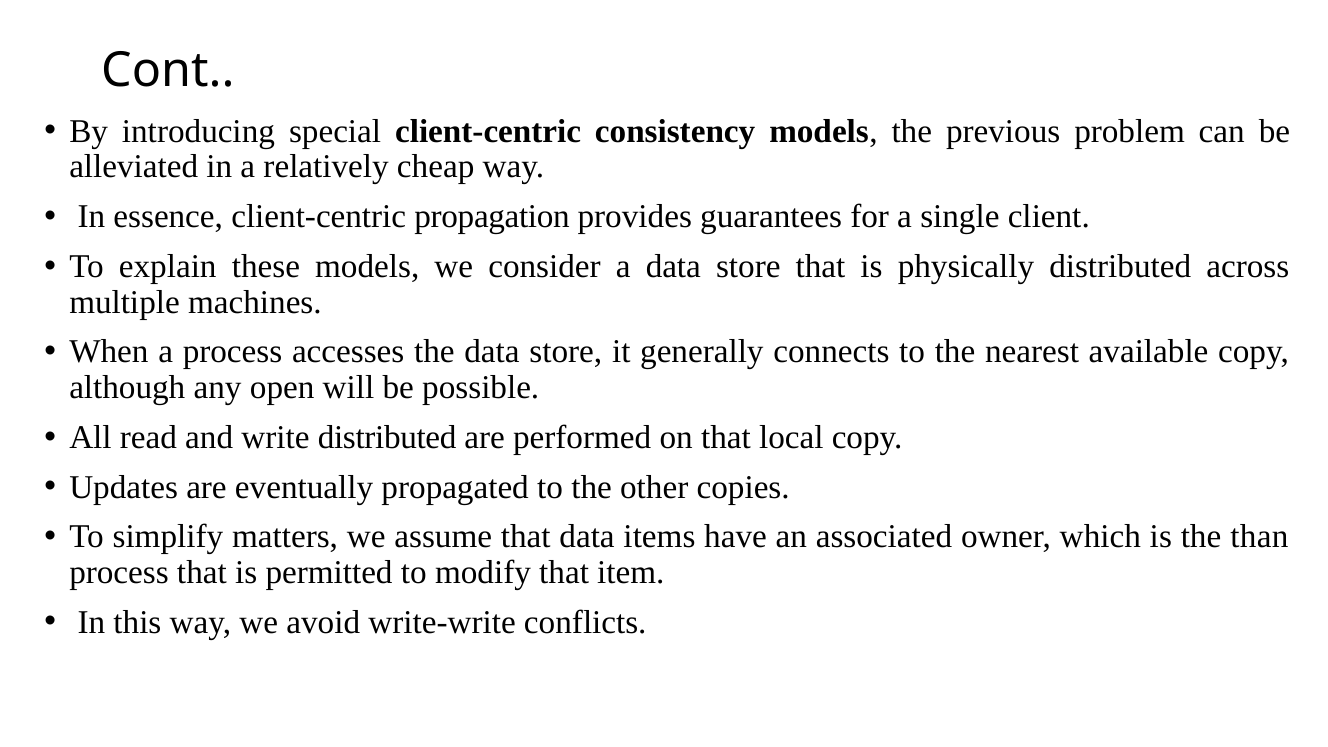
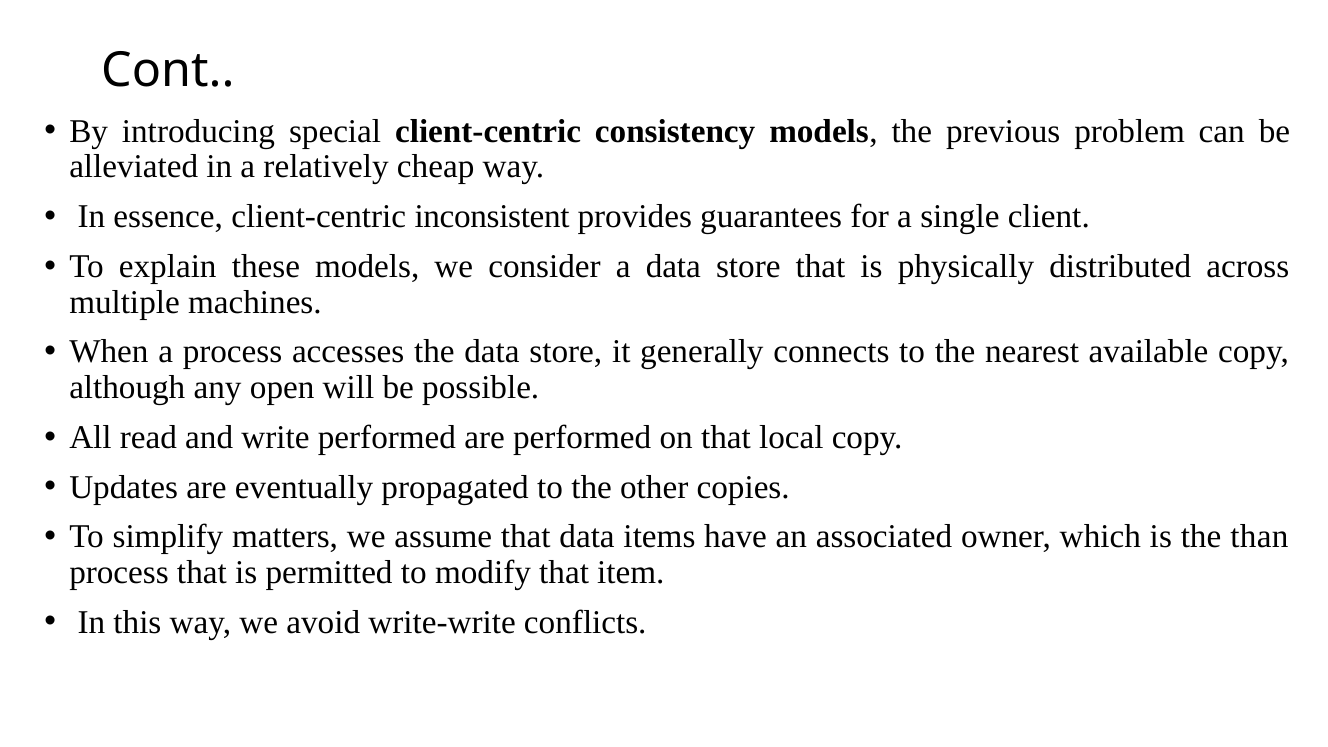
propagation: propagation -> inconsistent
write distributed: distributed -> performed
